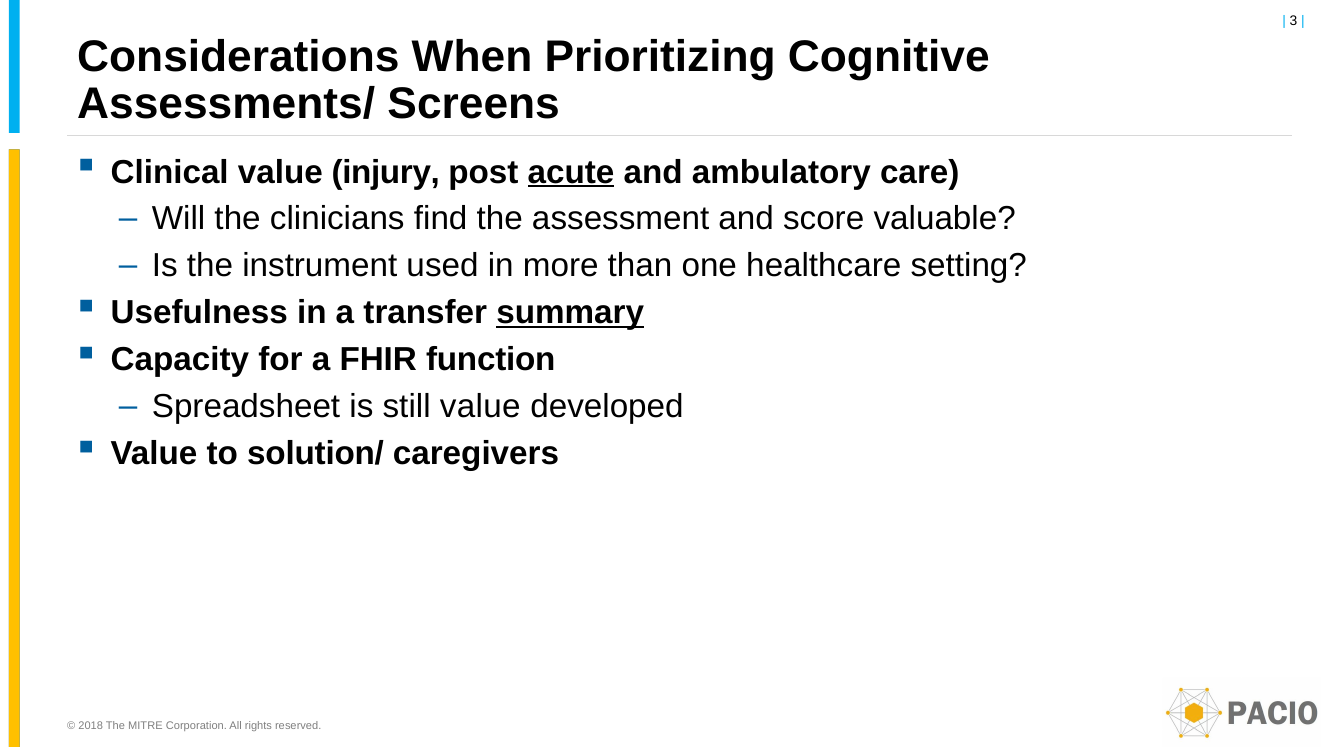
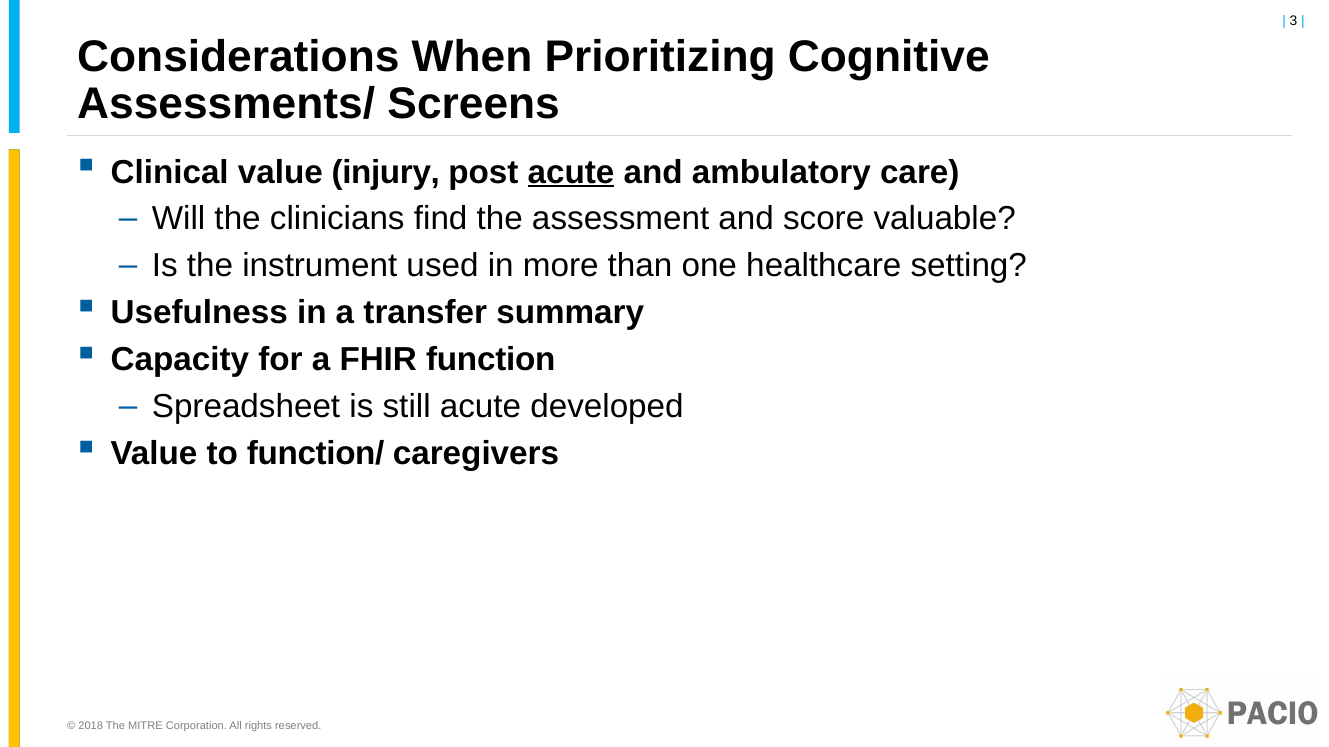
summary underline: present -> none
still value: value -> acute
solution/: solution/ -> function/
